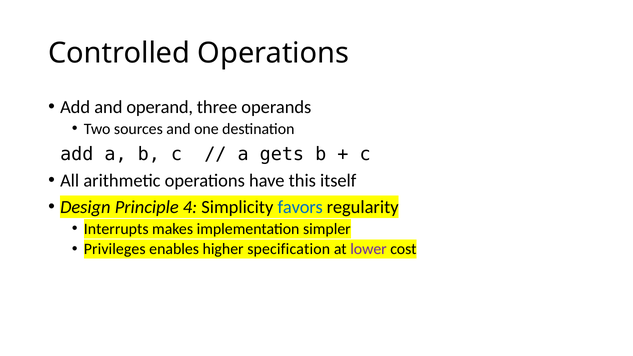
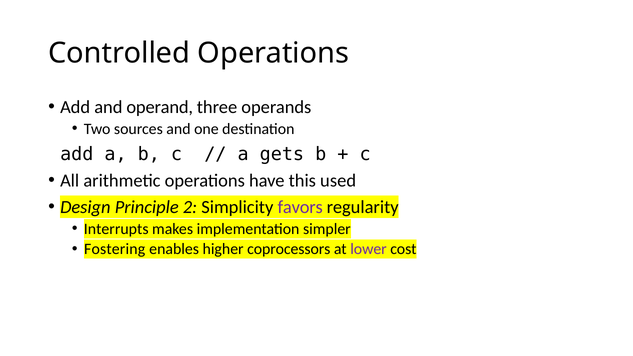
itself: itself -> used
4: 4 -> 2
favors colour: blue -> purple
Privileges: Privileges -> Fostering
specification: specification -> coprocessors
